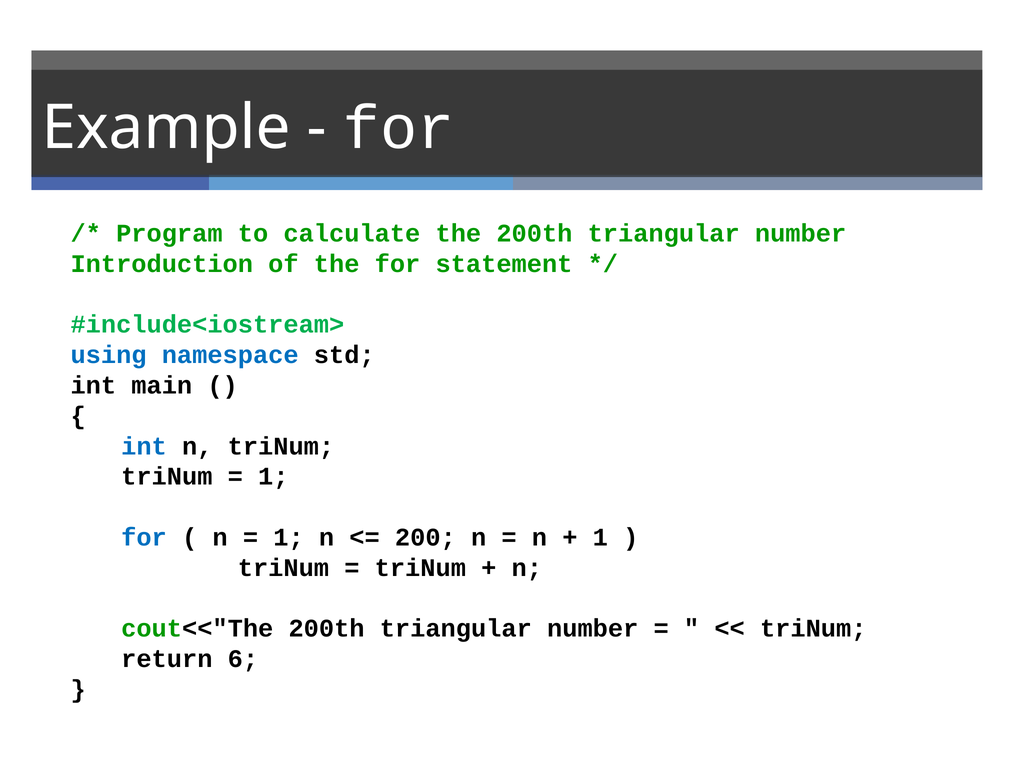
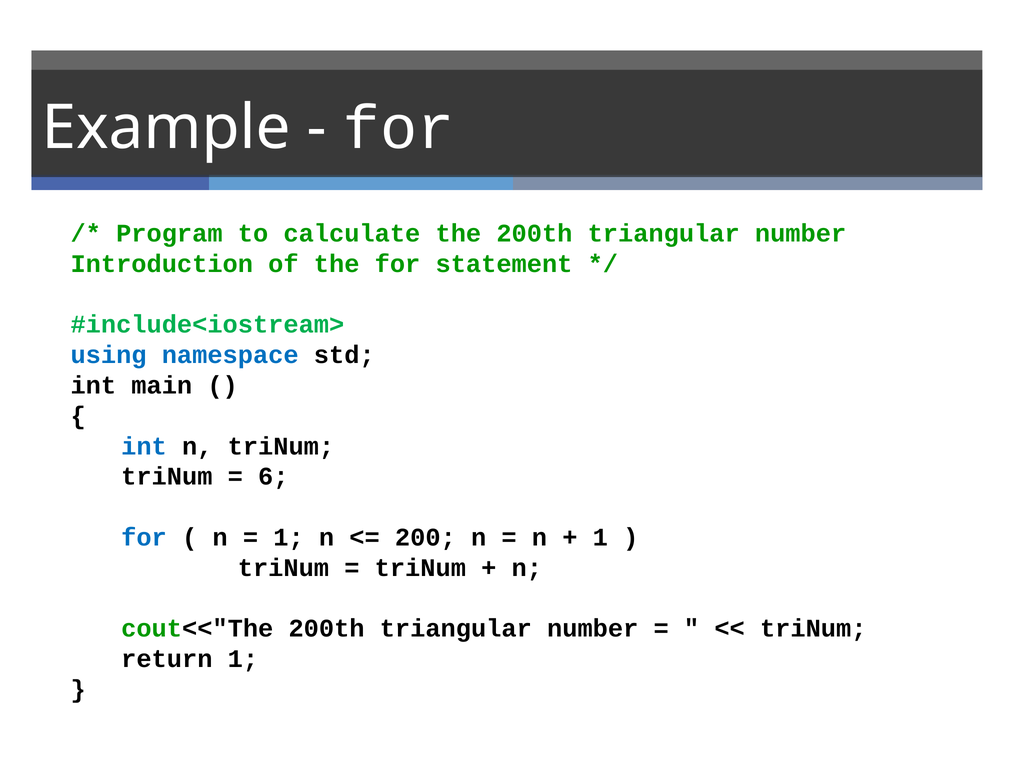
1 at (273, 477): 1 -> 6
return 6: 6 -> 1
